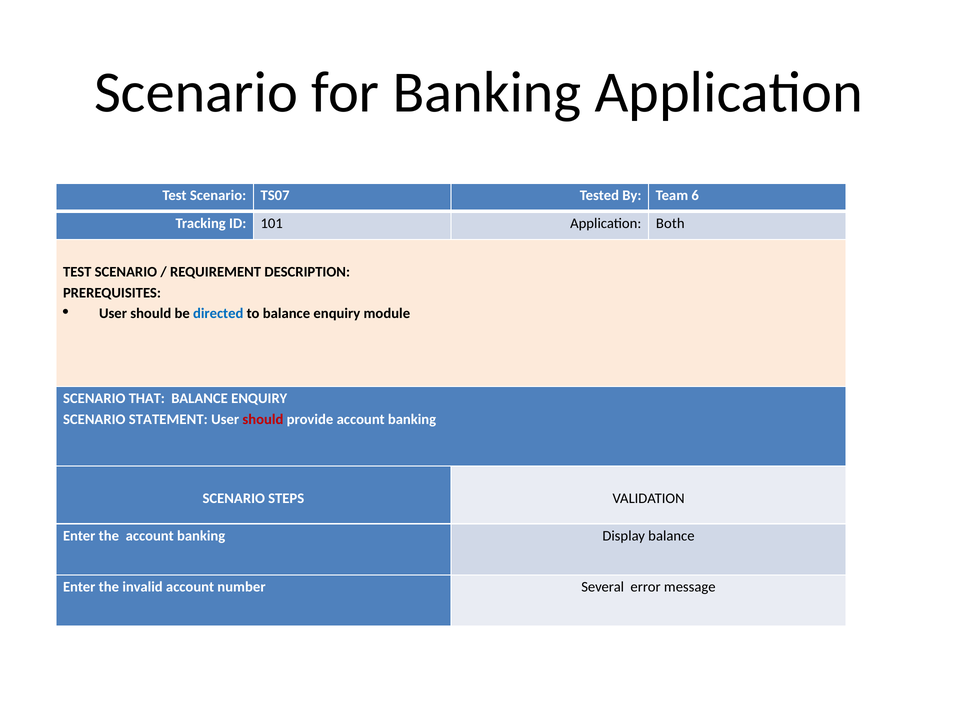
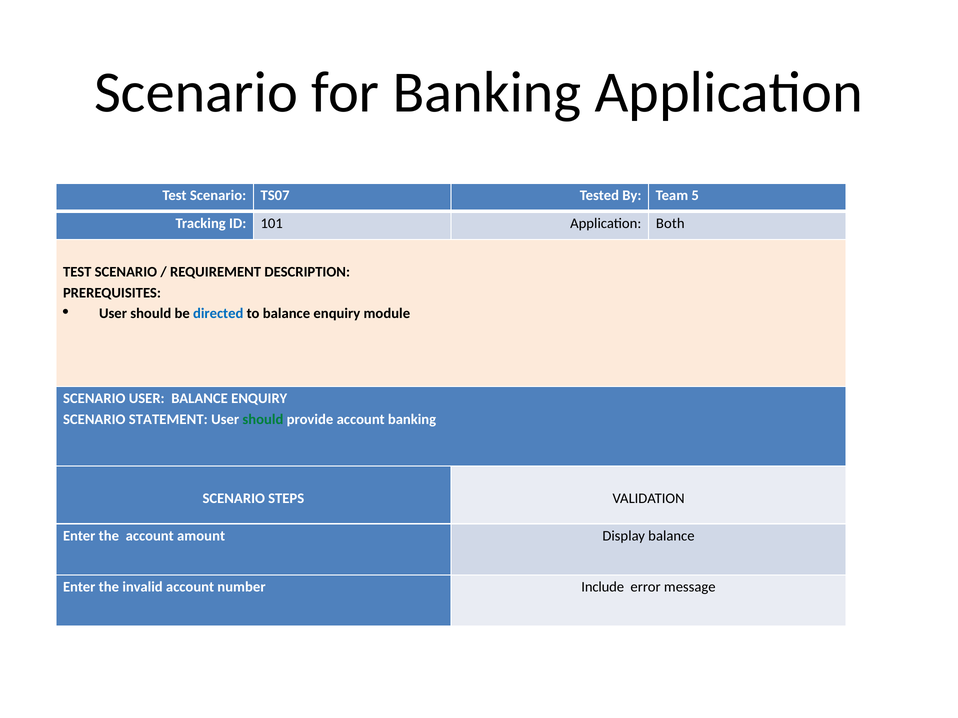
6: 6 -> 5
SCENARIO THAT: THAT -> USER
should at (263, 420) colour: red -> green
the account banking: banking -> amount
Several: Several -> Include
